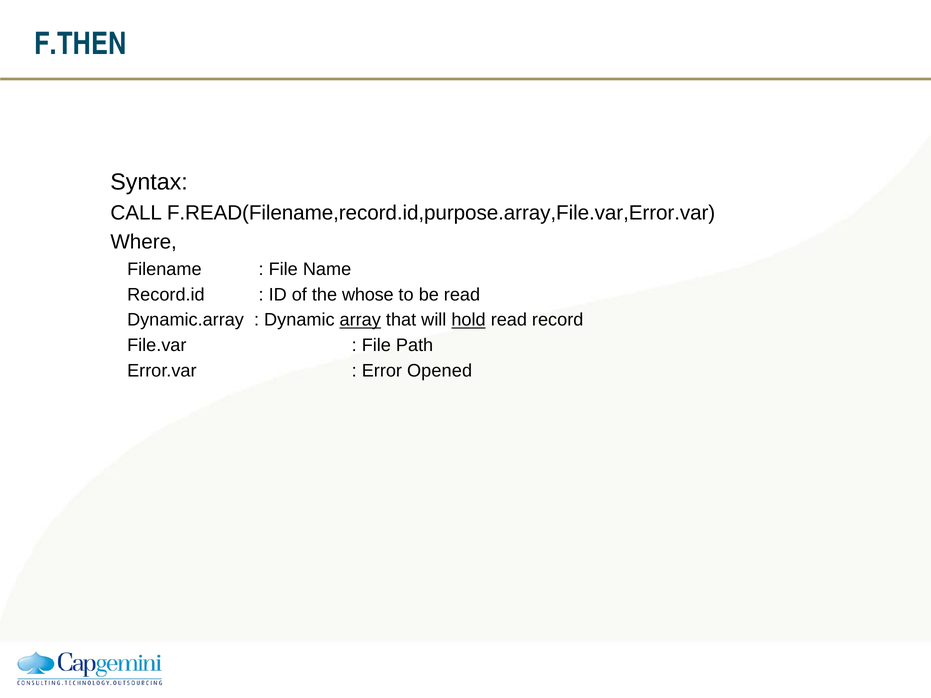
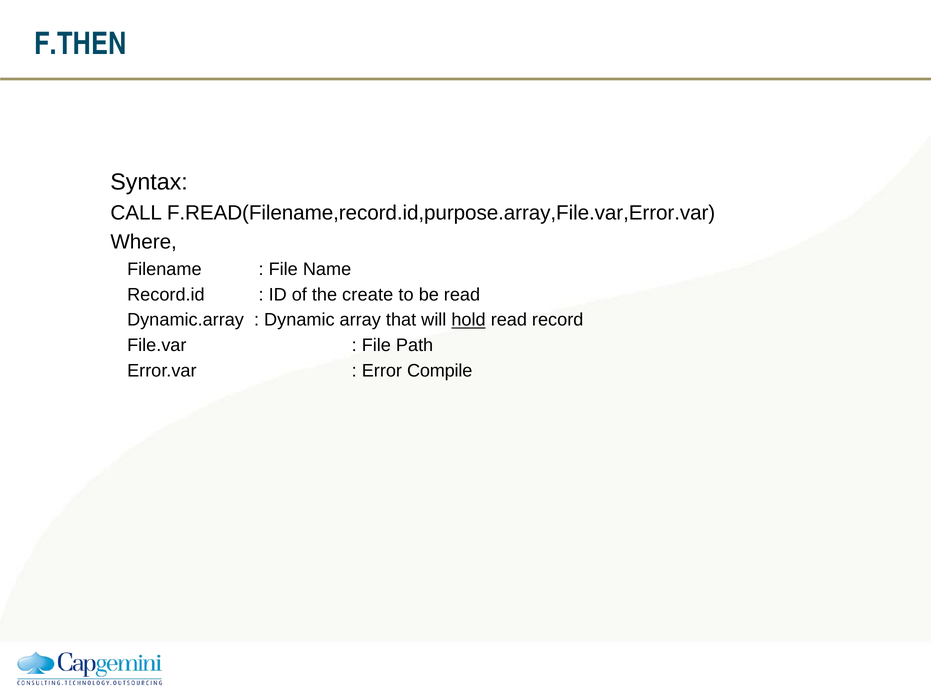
whose: whose -> create
array underline: present -> none
Opened: Opened -> Compile
